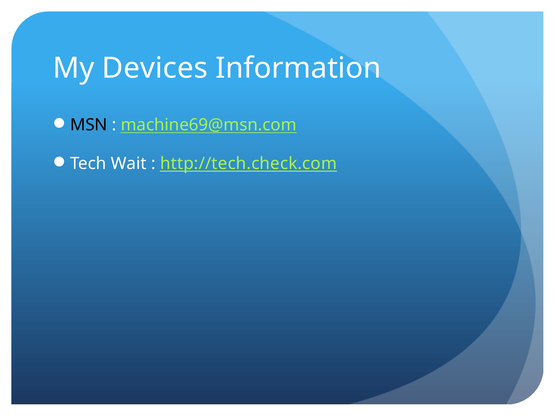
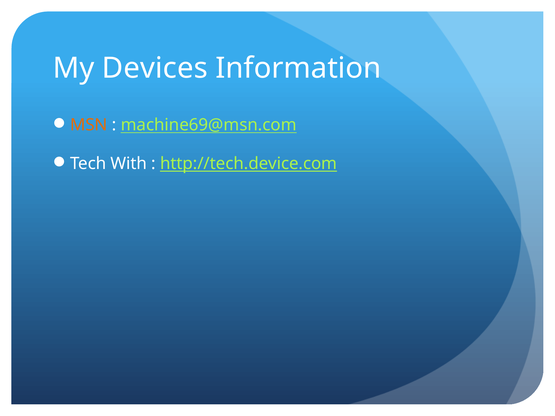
MSN colour: black -> orange
Wait: Wait -> With
http://tech.check.com: http://tech.check.com -> http://tech.device.com
